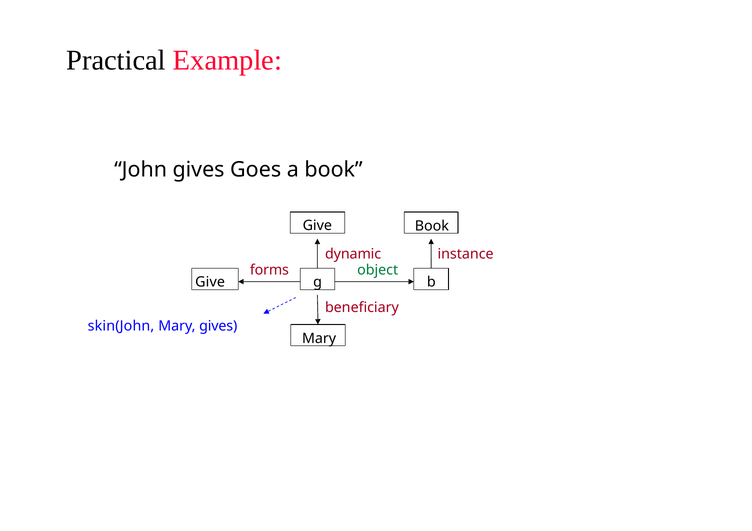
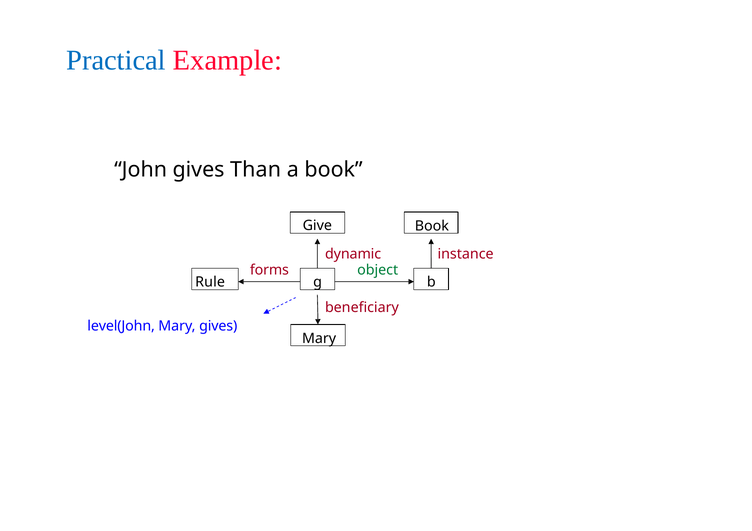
Practical colour: black -> blue
Goes: Goes -> Than
Give at (210, 282): Give -> Rule
skin(John: skin(John -> level(John
